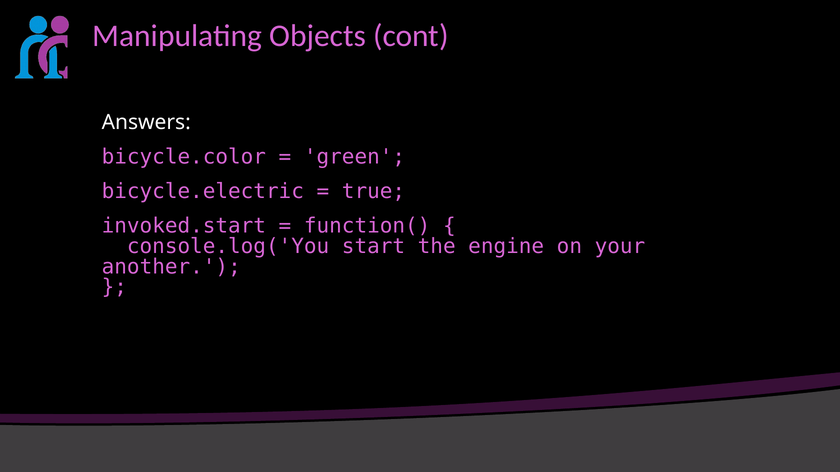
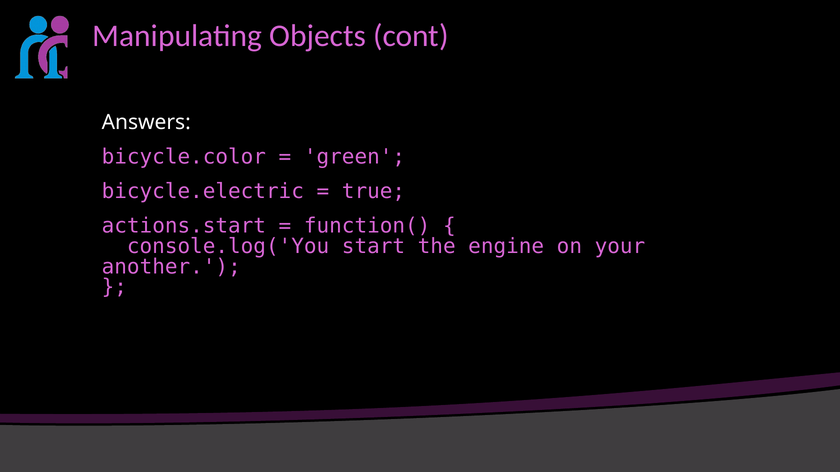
invoked.start: invoked.start -> actions.start
